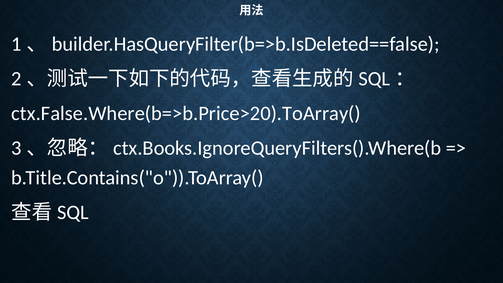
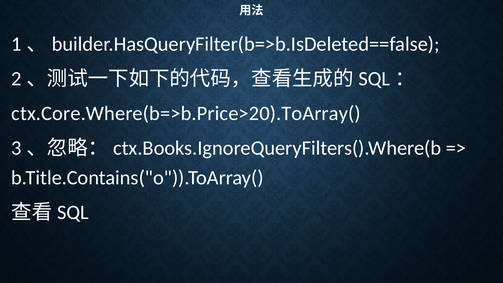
ctx.False.Where(b=>b.Price>20).ToArray(: ctx.False.Where(b=>b.Price>20).ToArray( -> ctx.Core.Where(b=>b.Price>20).ToArray(
